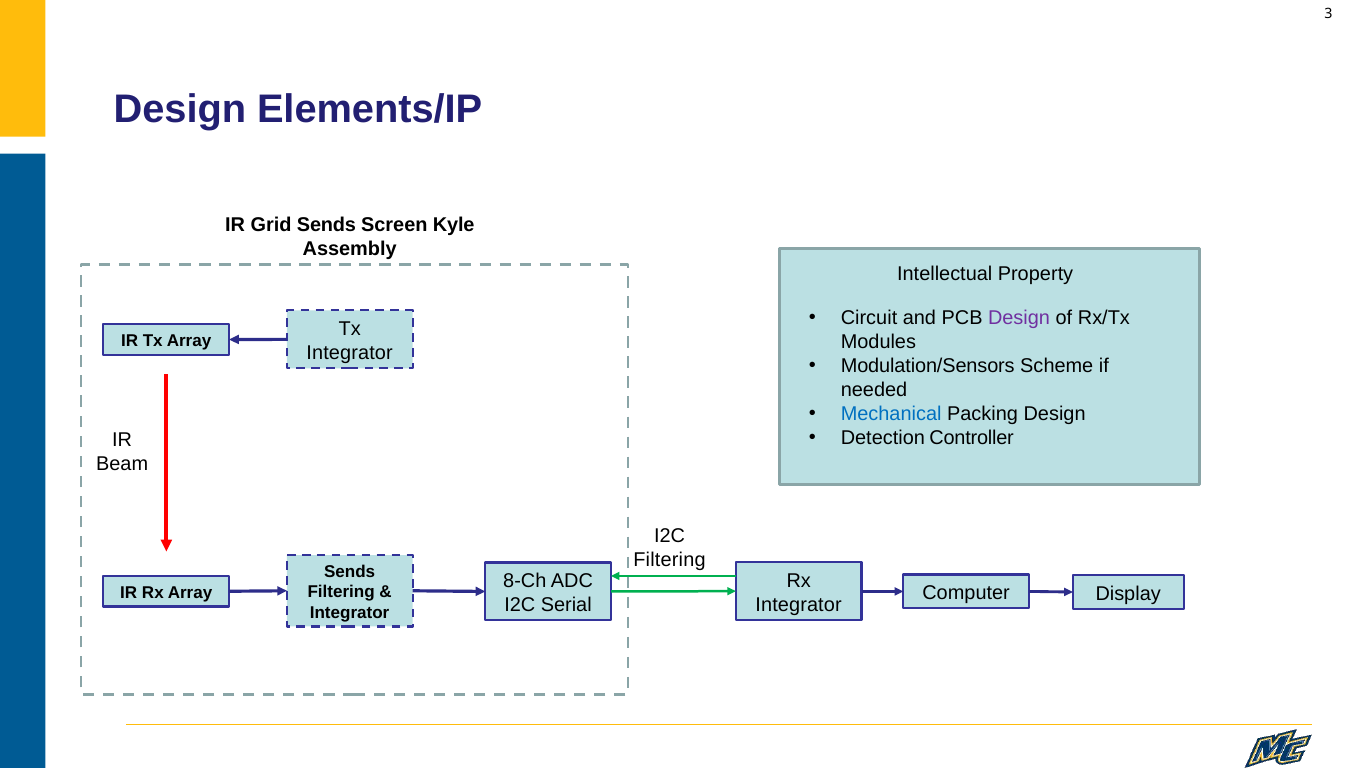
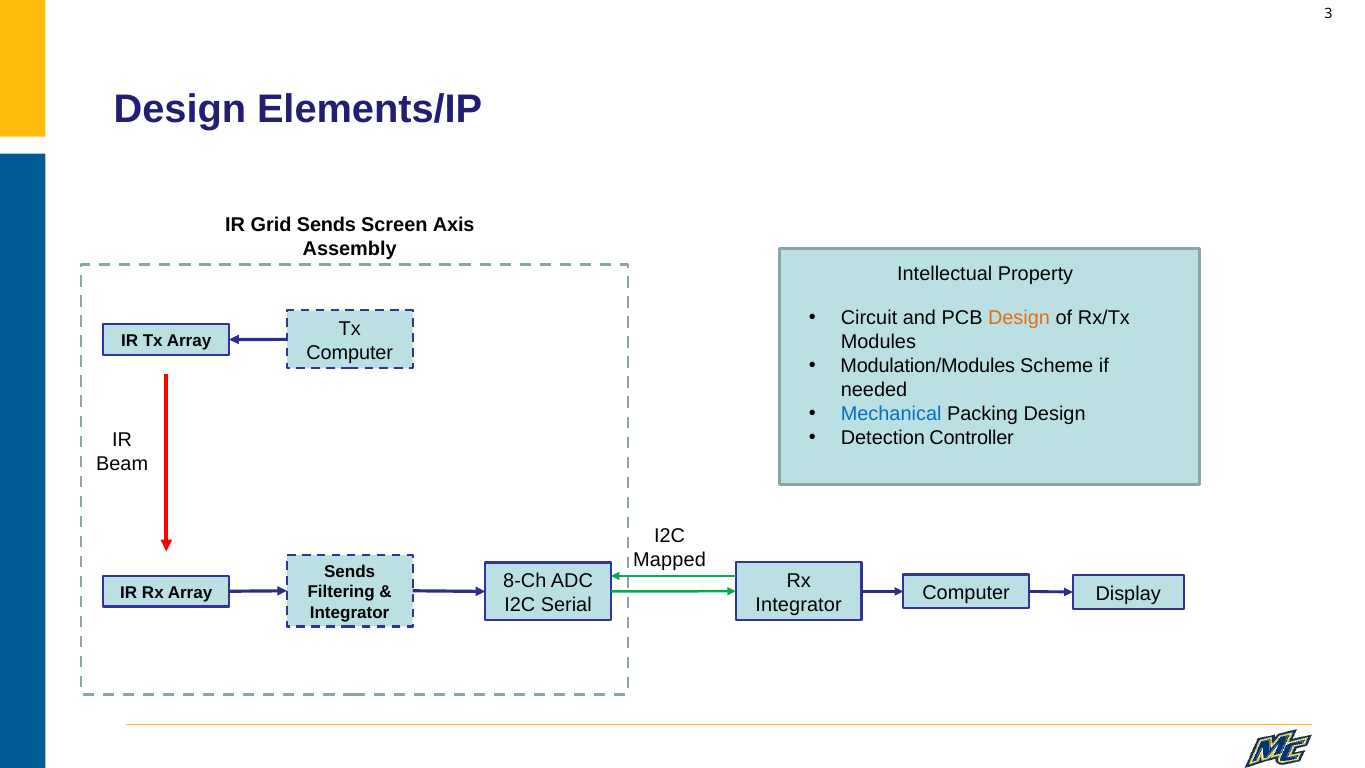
Kyle: Kyle -> Axis
Design at (1019, 318) colour: purple -> orange
Integrator at (350, 353): Integrator -> Computer
Modulation/Sensors: Modulation/Sensors -> Modulation/Modules
Filtering at (670, 560): Filtering -> Mapped
